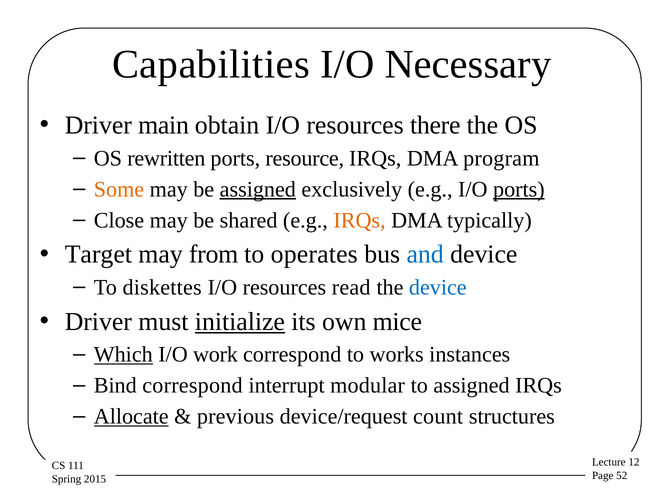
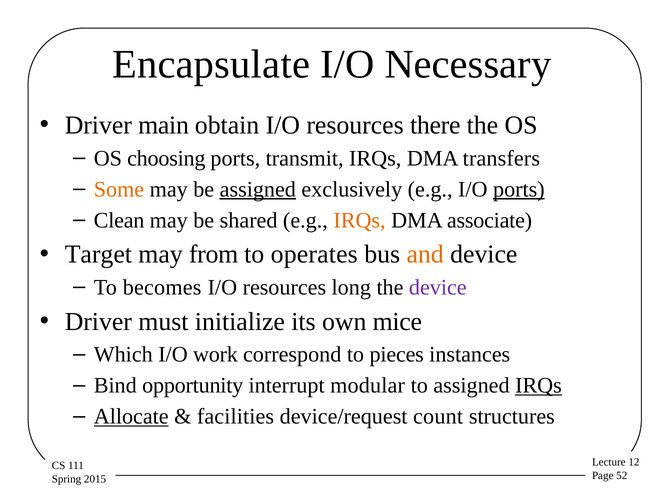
Capabilities: Capabilities -> Encapsulate
rewritten: rewritten -> choosing
resource: resource -> transmit
program: program -> transfers
Close: Close -> Clean
typically: typically -> associate
and colour: blue -> orange
diskettes: diskettes -> becomes
read: read -> long
device at (438, 287) colour: blue -> purple
initialize underline: present -> none
Which underline: present -> none
works: works -> pieces
Bind correspond: correspond -> opportunity
IRQs at (538, 385) underline: none -> present
previous: previous -> facilities
